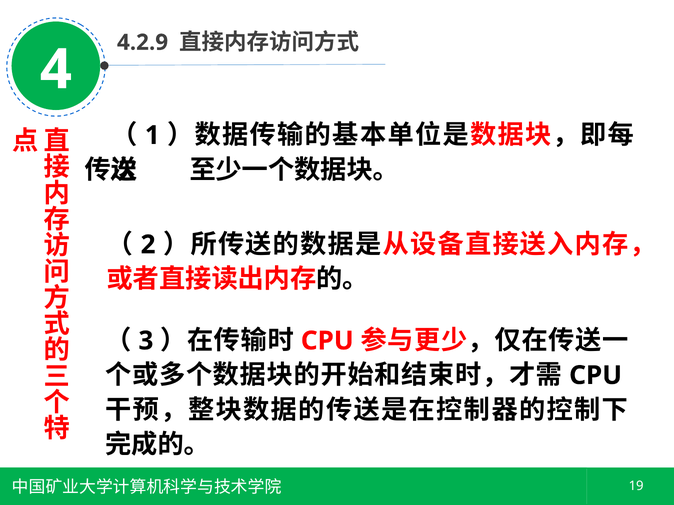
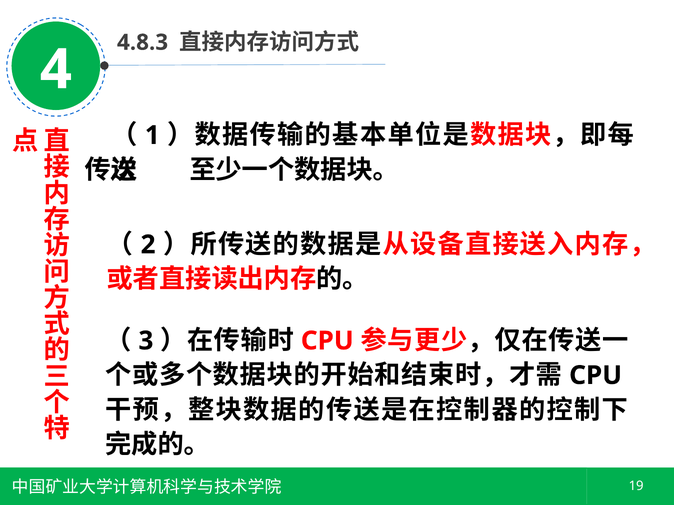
4.2.9: 4.2.9 -> 4.8.3
